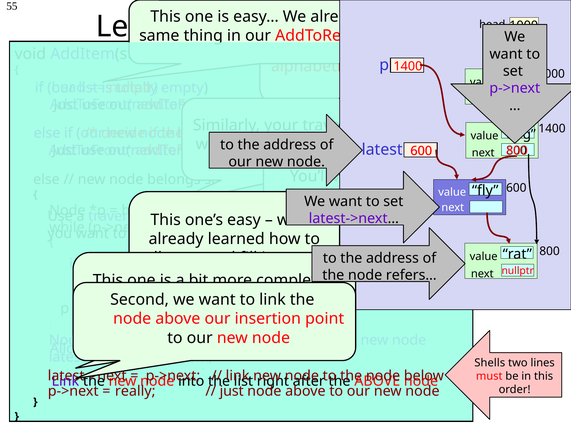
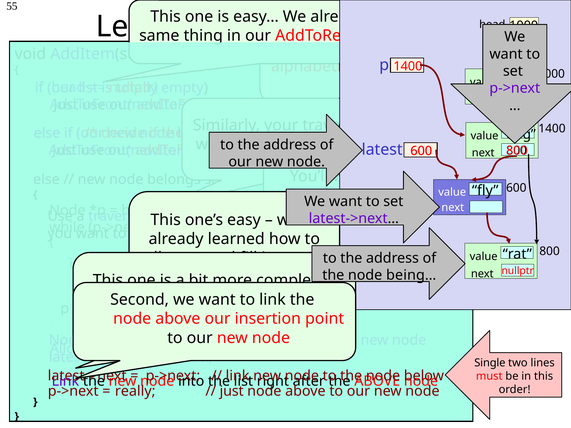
refers…: refers… -> being…
Shells: Shells -> Single
